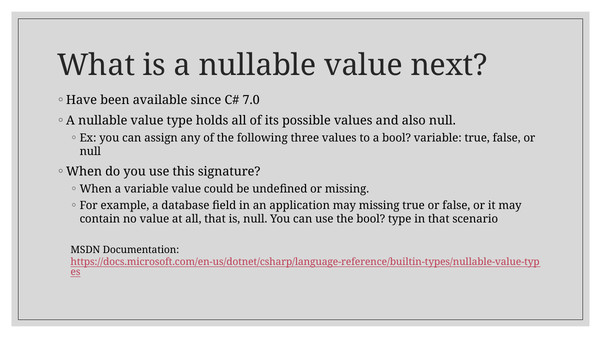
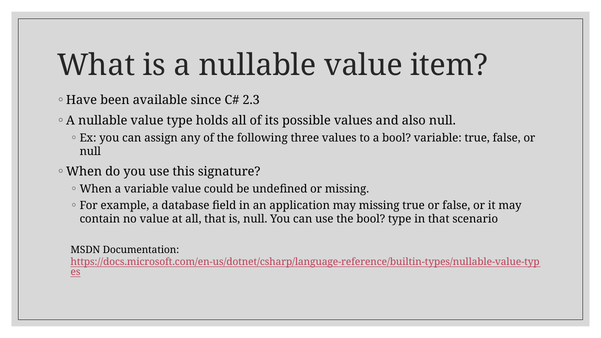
next: next -> item
7.0: 7.0 -> 2.3
